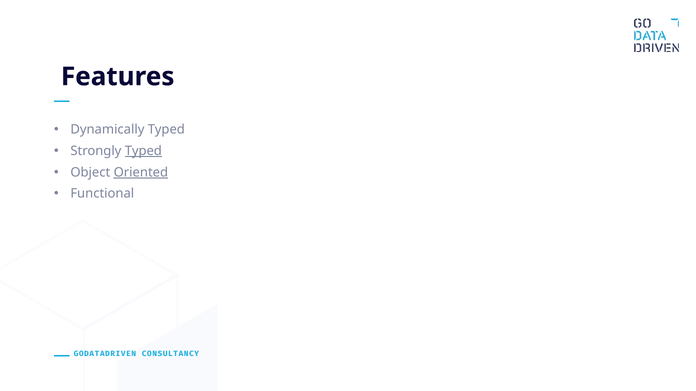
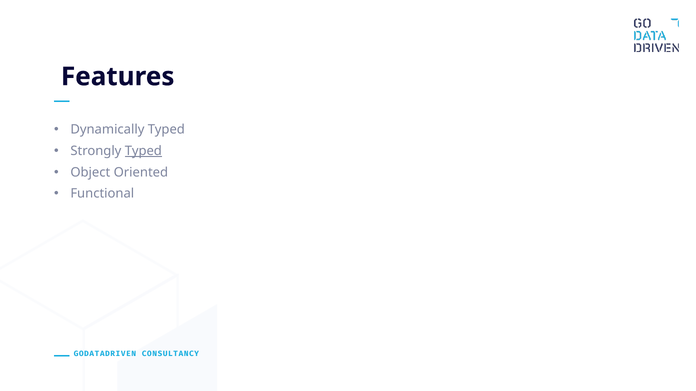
Oriented underline: present -> none
